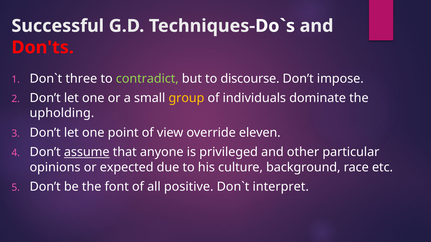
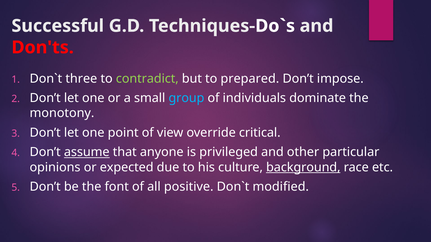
discourse: discourse -> prepared
group colour: yellow -> light blue
upholding: upholding -> monotony
eleven: eleven -> critical
background underline: none -> present
interpret: interpret -> modified
